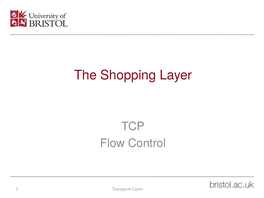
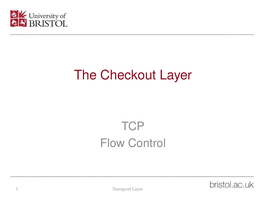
Shopping: Shopping -> Checkout
